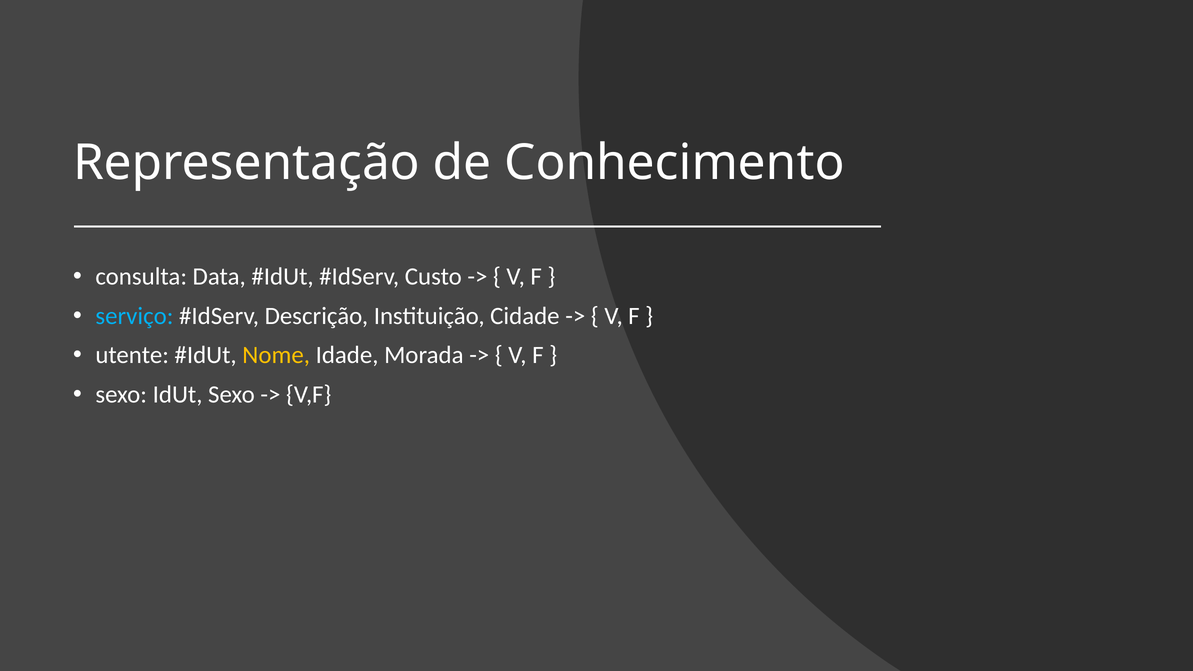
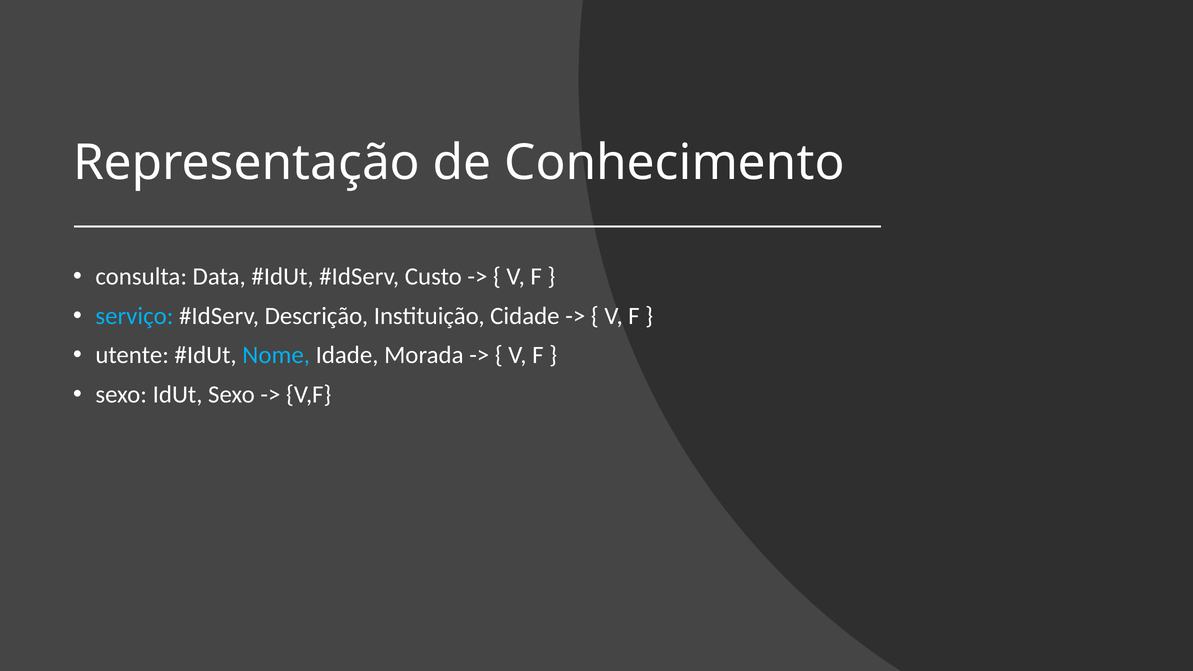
Nome colour: yellow -> light blue
